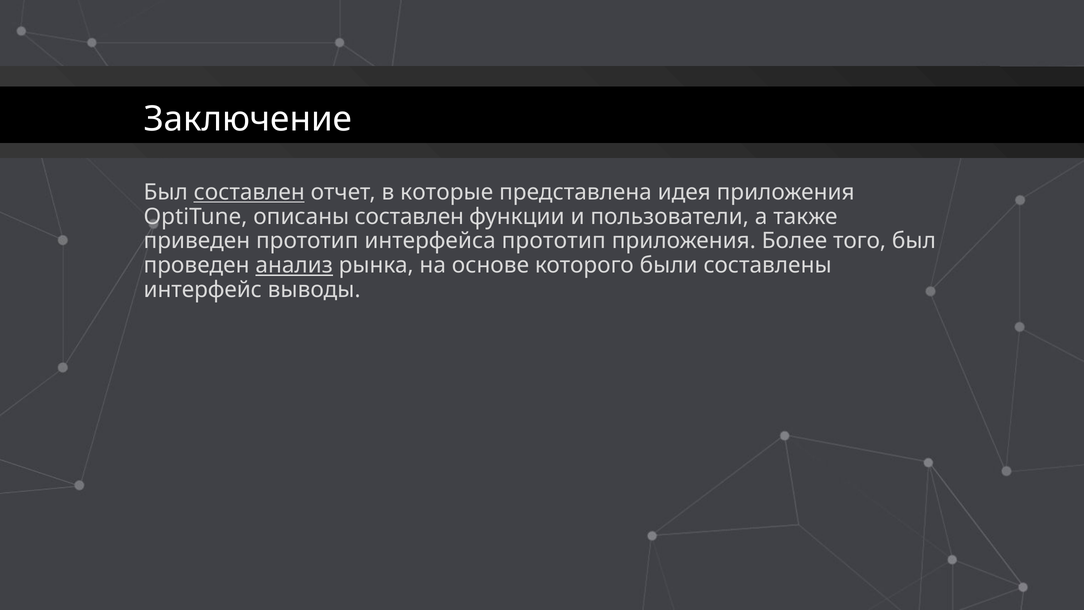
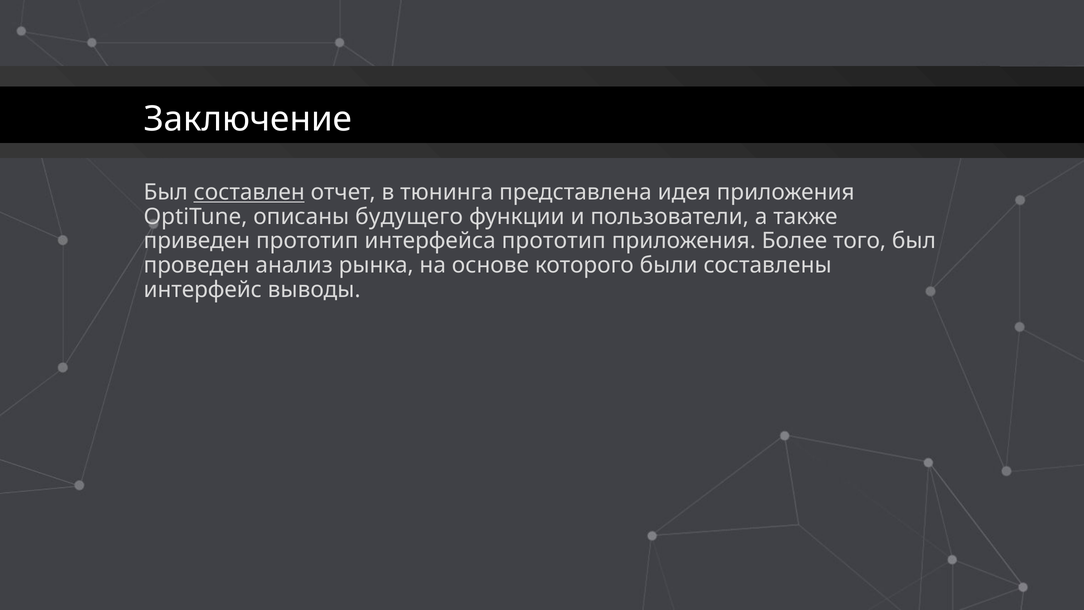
которые: которые -> тюнинга
описаны составлен: составлен -> будущего
анализ underline: present -> none
